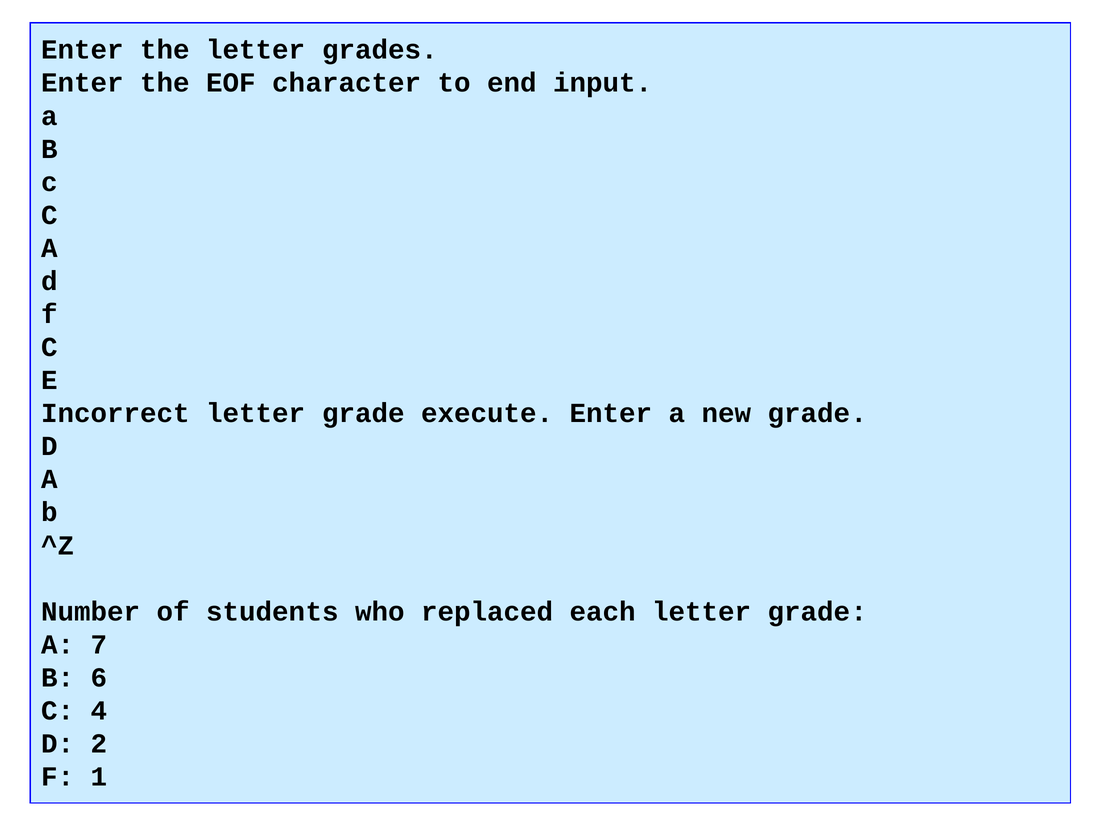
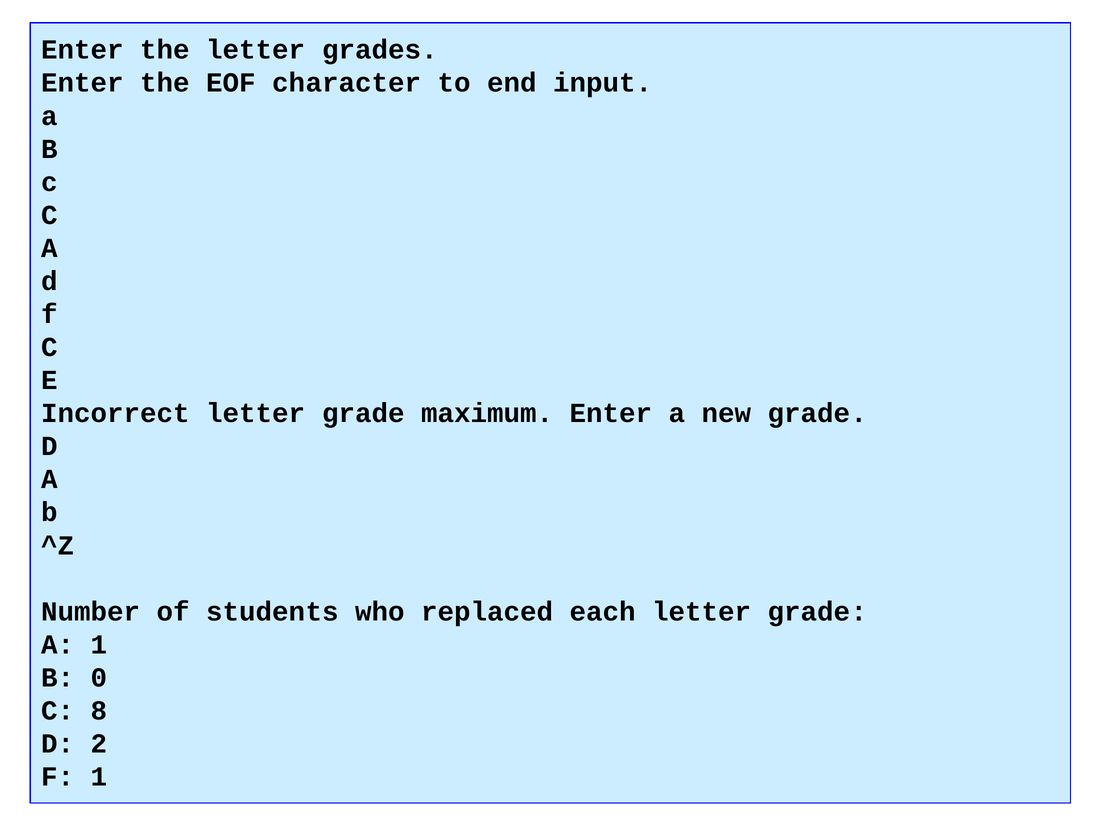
execute: execute -> maximum
A 7: 7 -> 1
6: 6 -> 0
4: 4 -> 8
